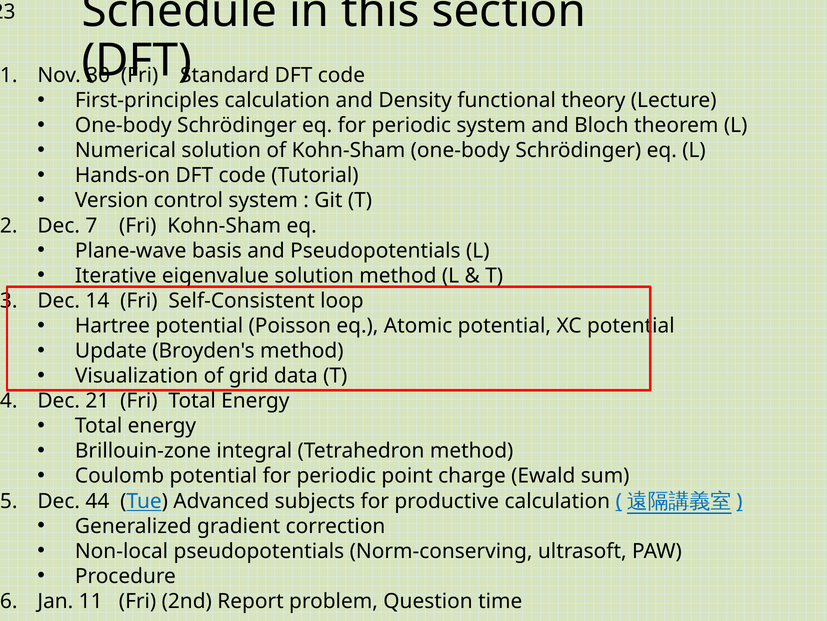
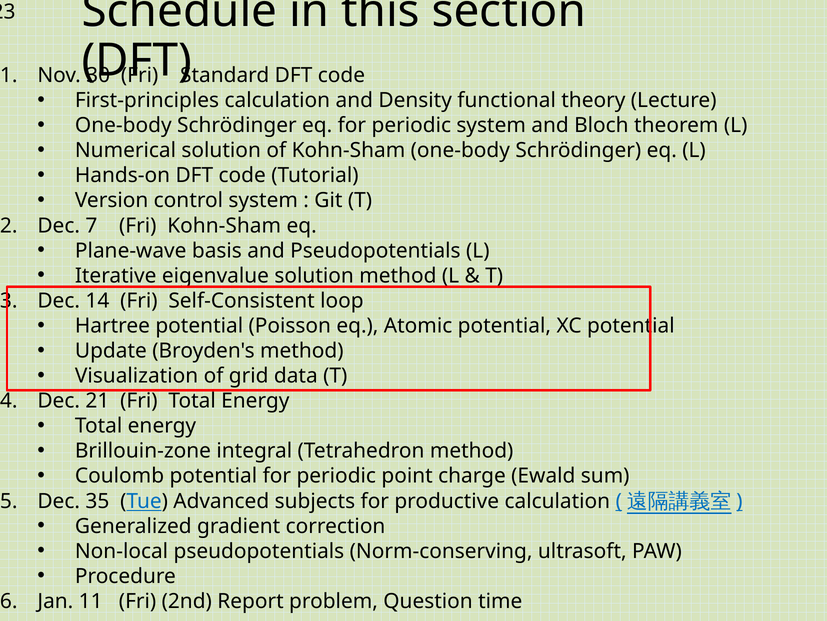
44: 44 -> 35
